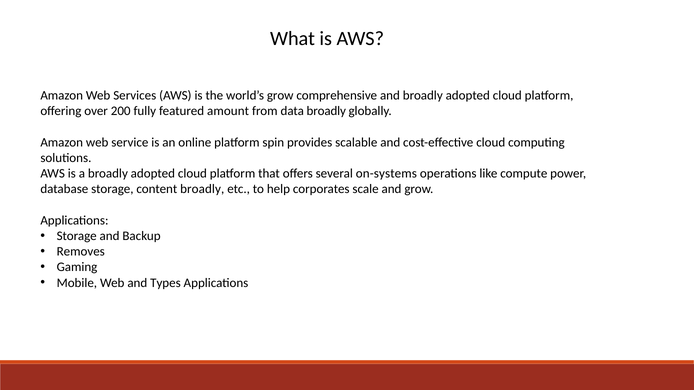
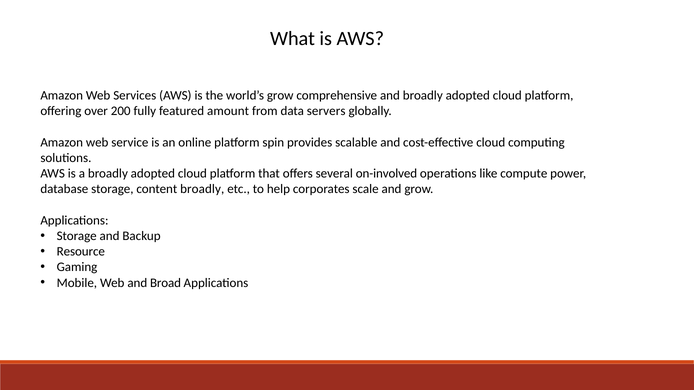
data broadly: broadly -> servers
on-systems: on-systems -> on-involved
Removes: Removes -> Resource
Types: Types -> Broad
